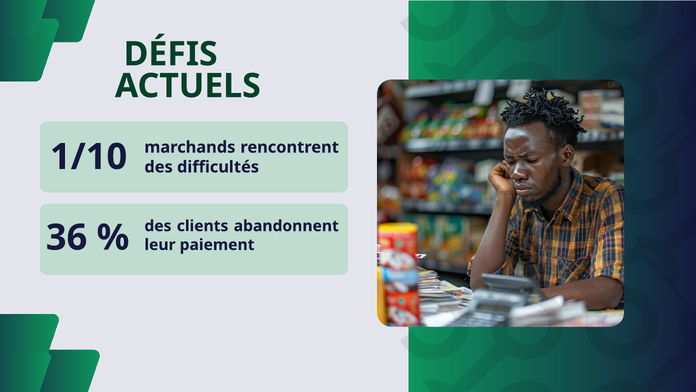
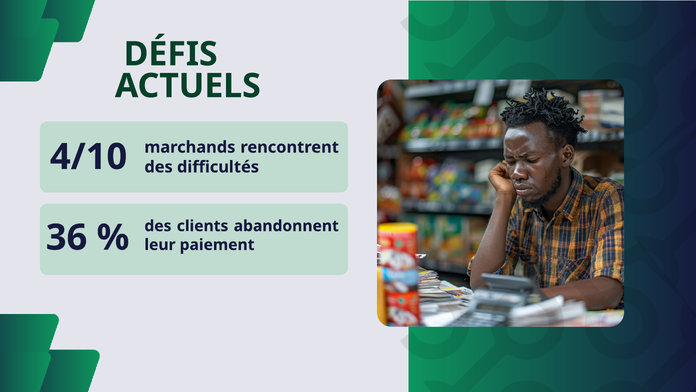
1/10: 1/10 -> 4/10
